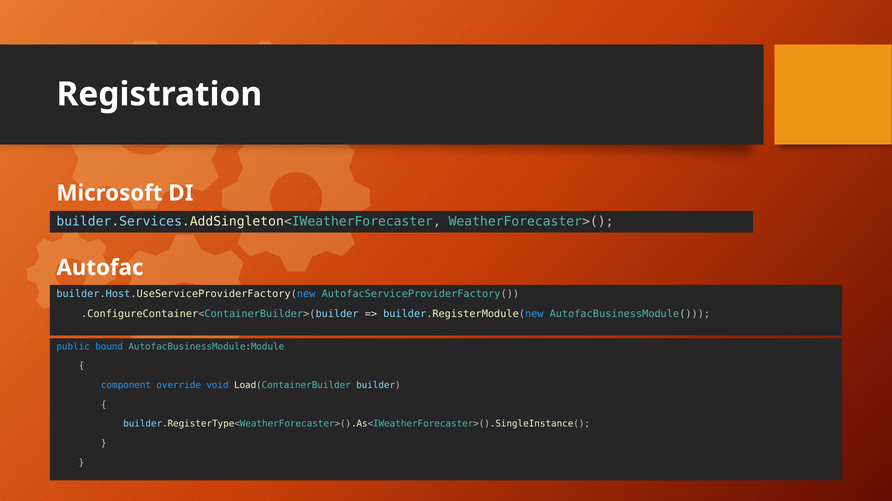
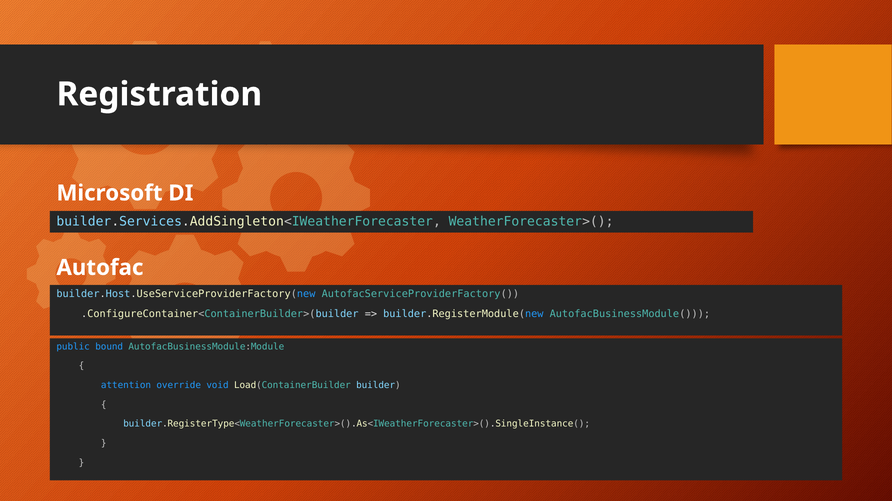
component: component -> attention
